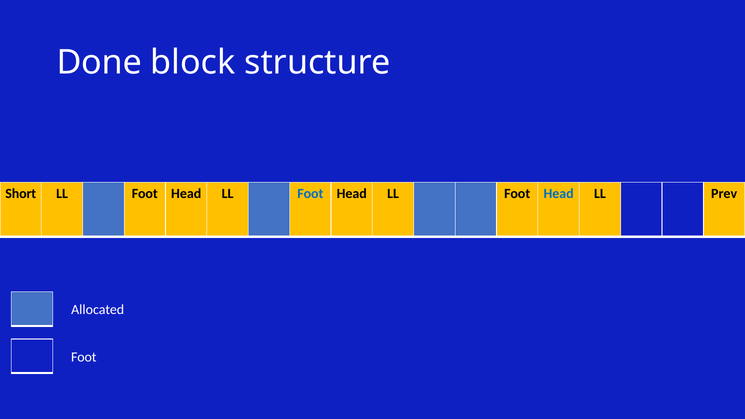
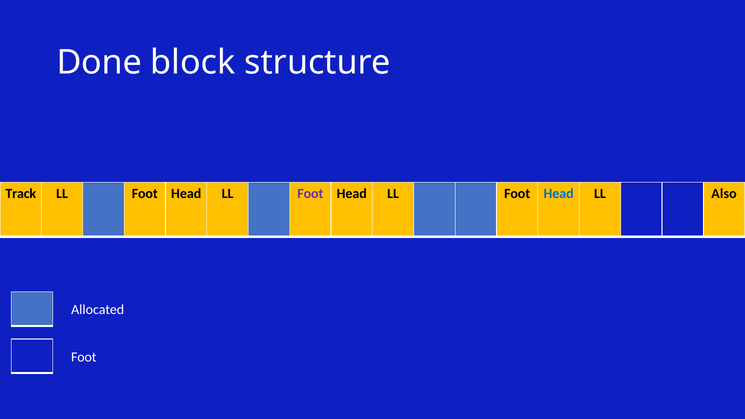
Short: Short -> Track
Foot at (310, 194) colour: blue -> purple
Prev: Prev -> Also
